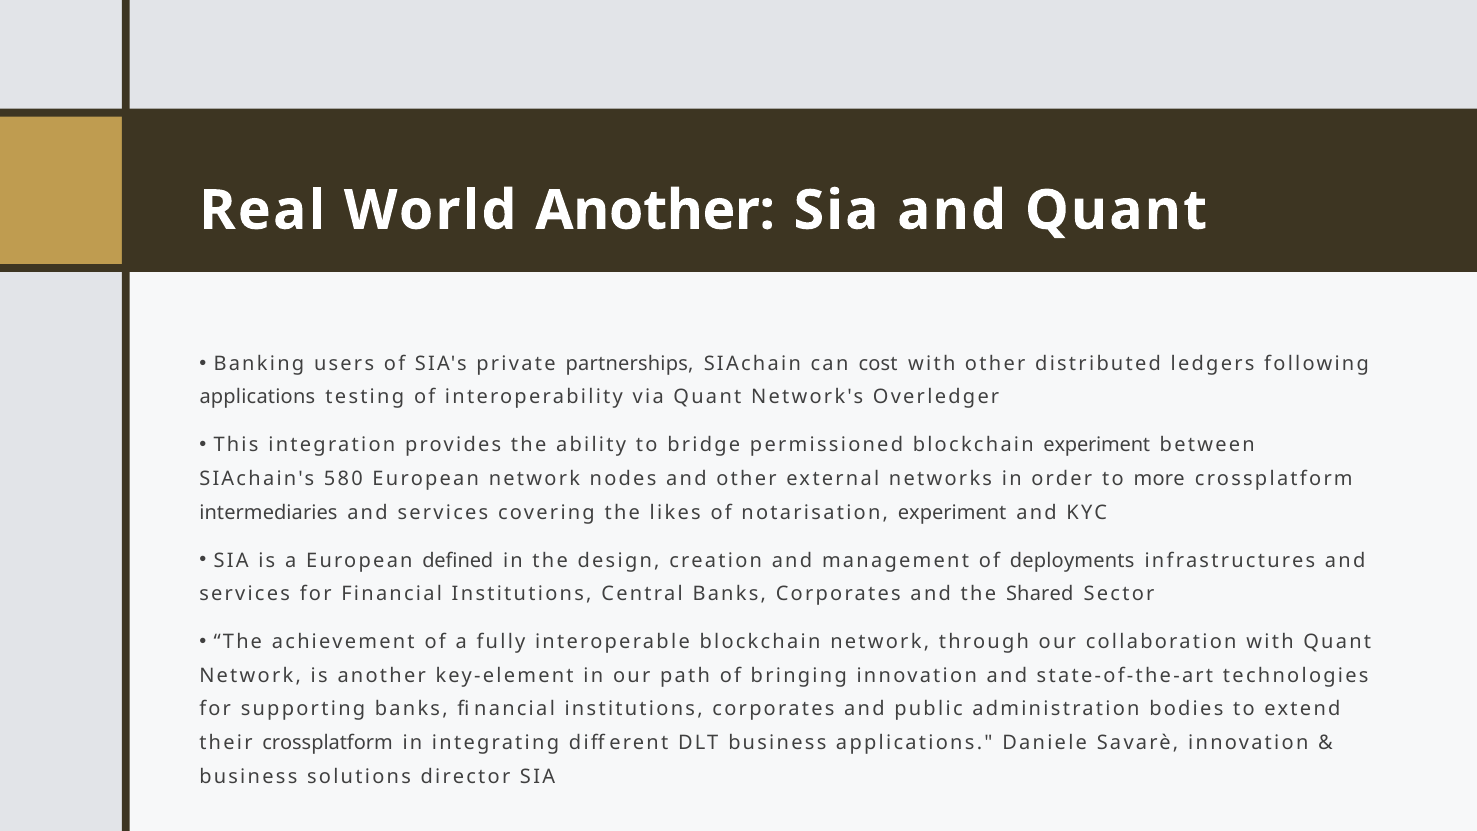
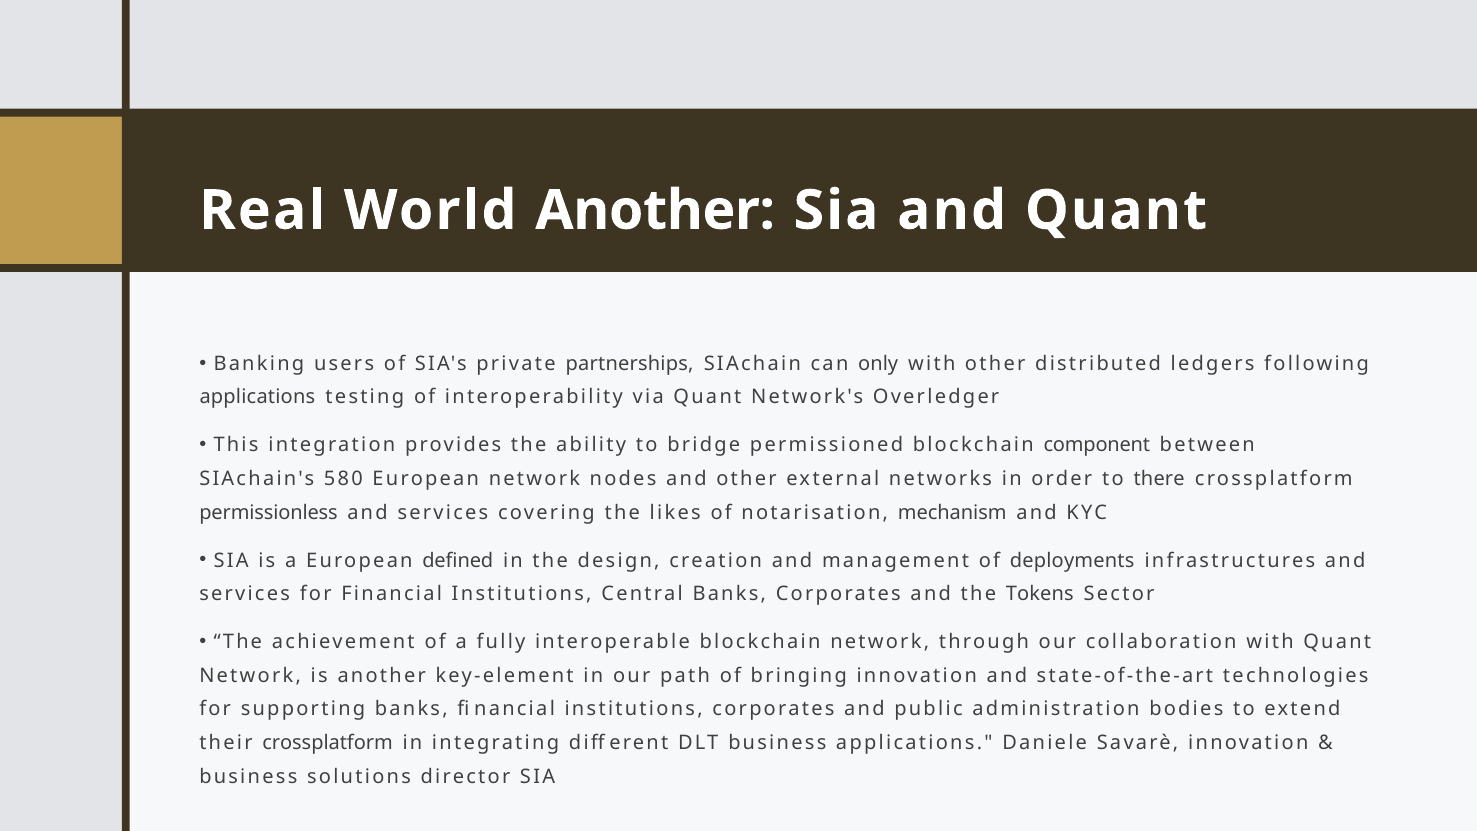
cost: cost -> only
blockchain experiment: experiment -> component
more: more -> there
intermediaries: intermediaries -> permissionless
notarisation experiment: experiment -> mechanism
Shared: Shared -> Tokens
